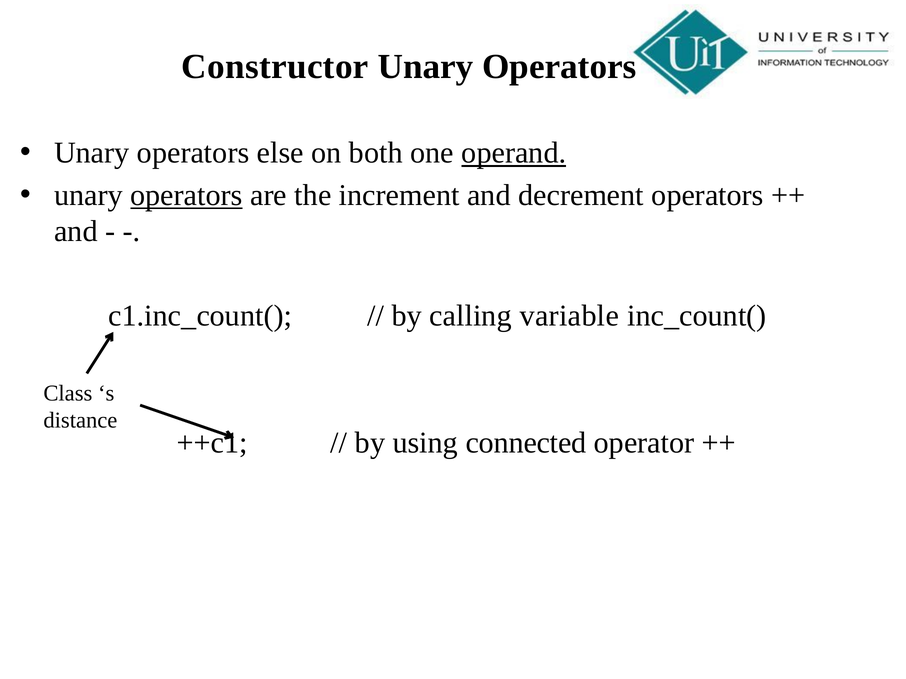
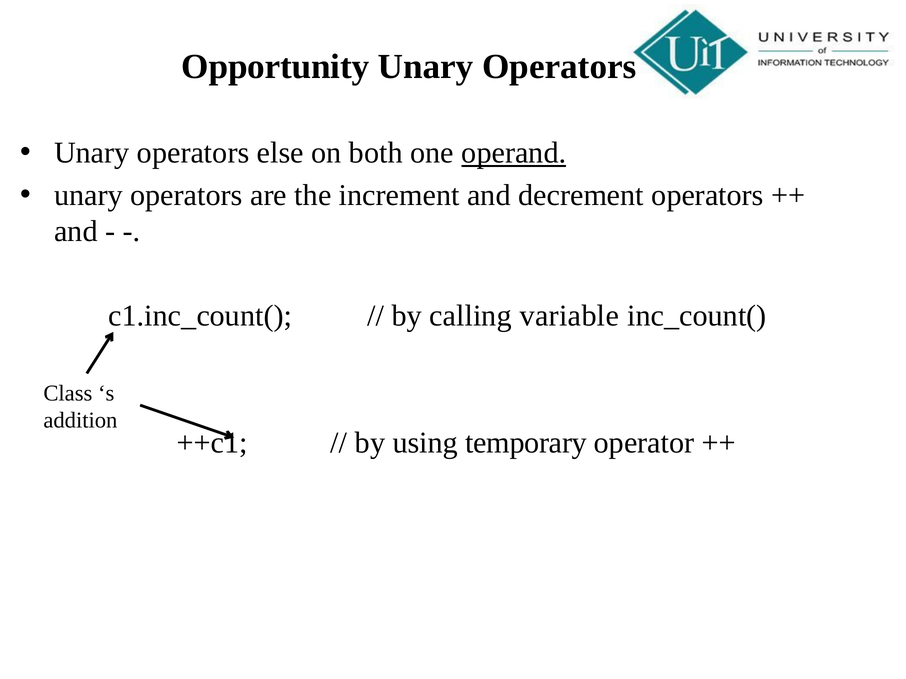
Constructor: Constructor -> Opportunity
operators at (186, 195) underline: present -> none
distance: distance -> addition
connected: connected -> temporary
